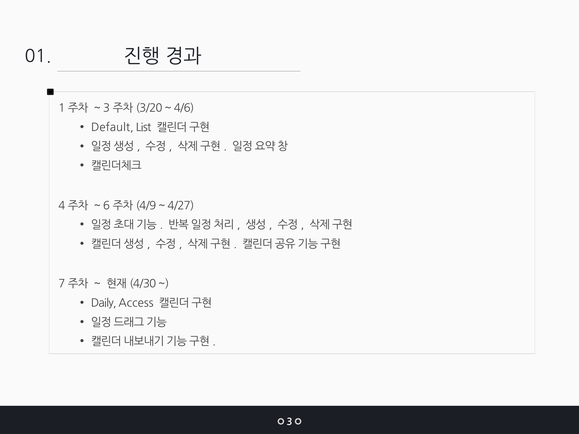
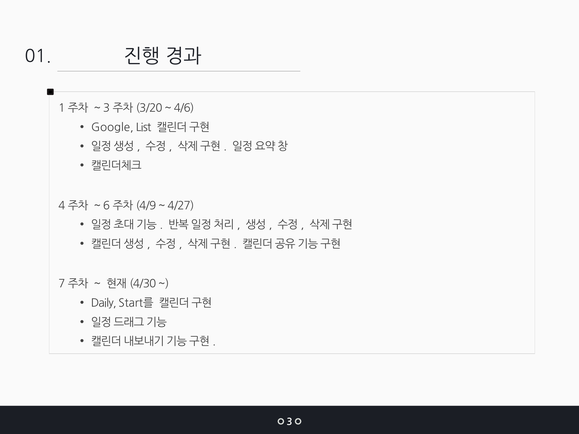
Default: Default -> Google
Access: Access -> Start를
